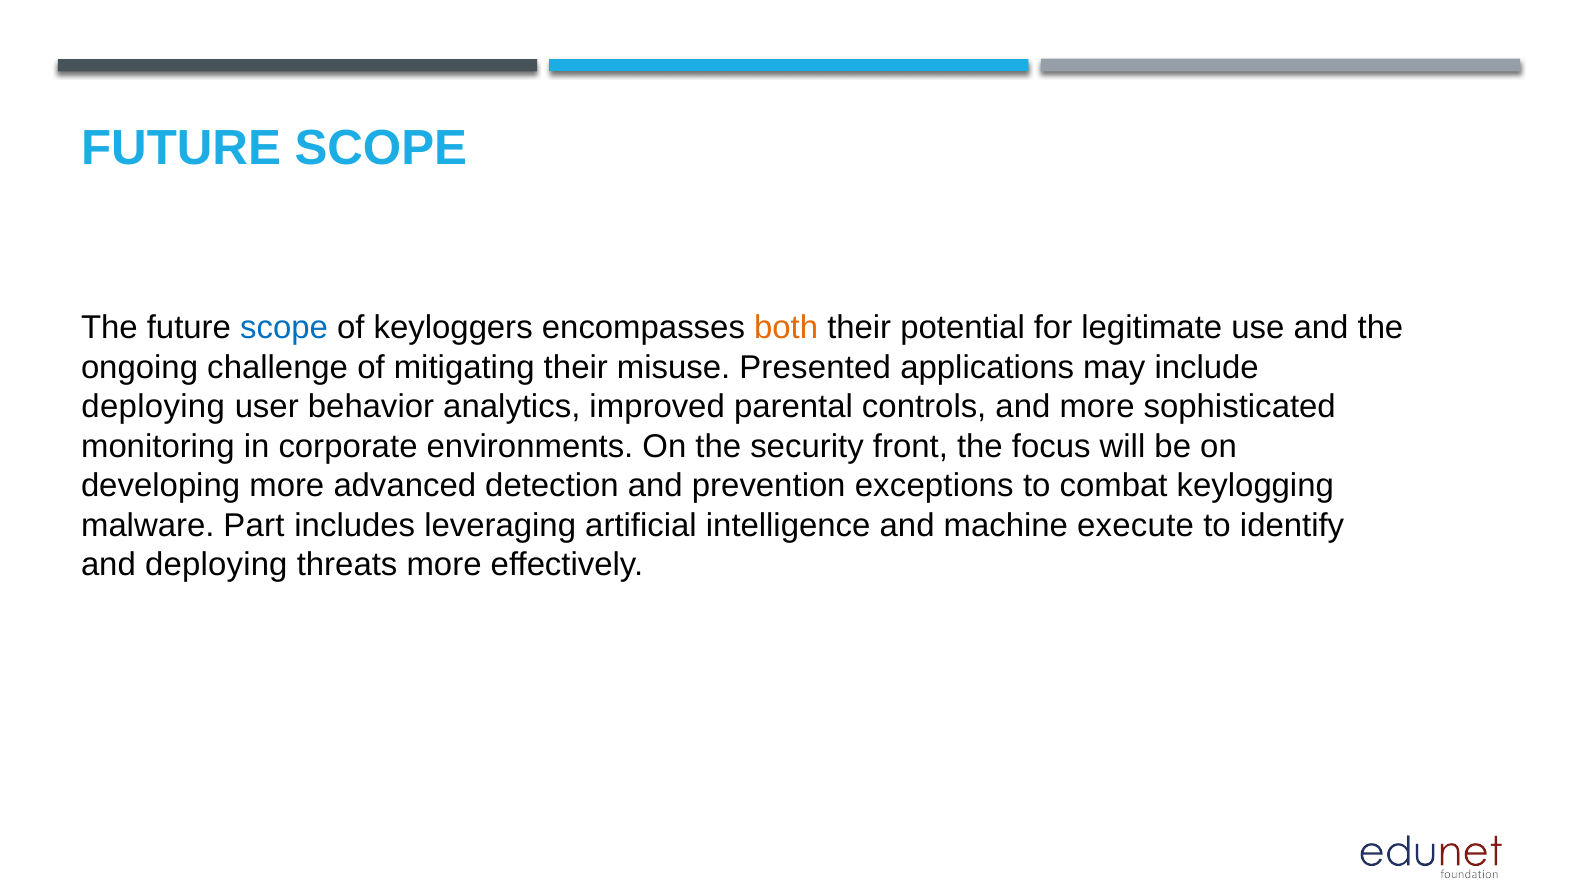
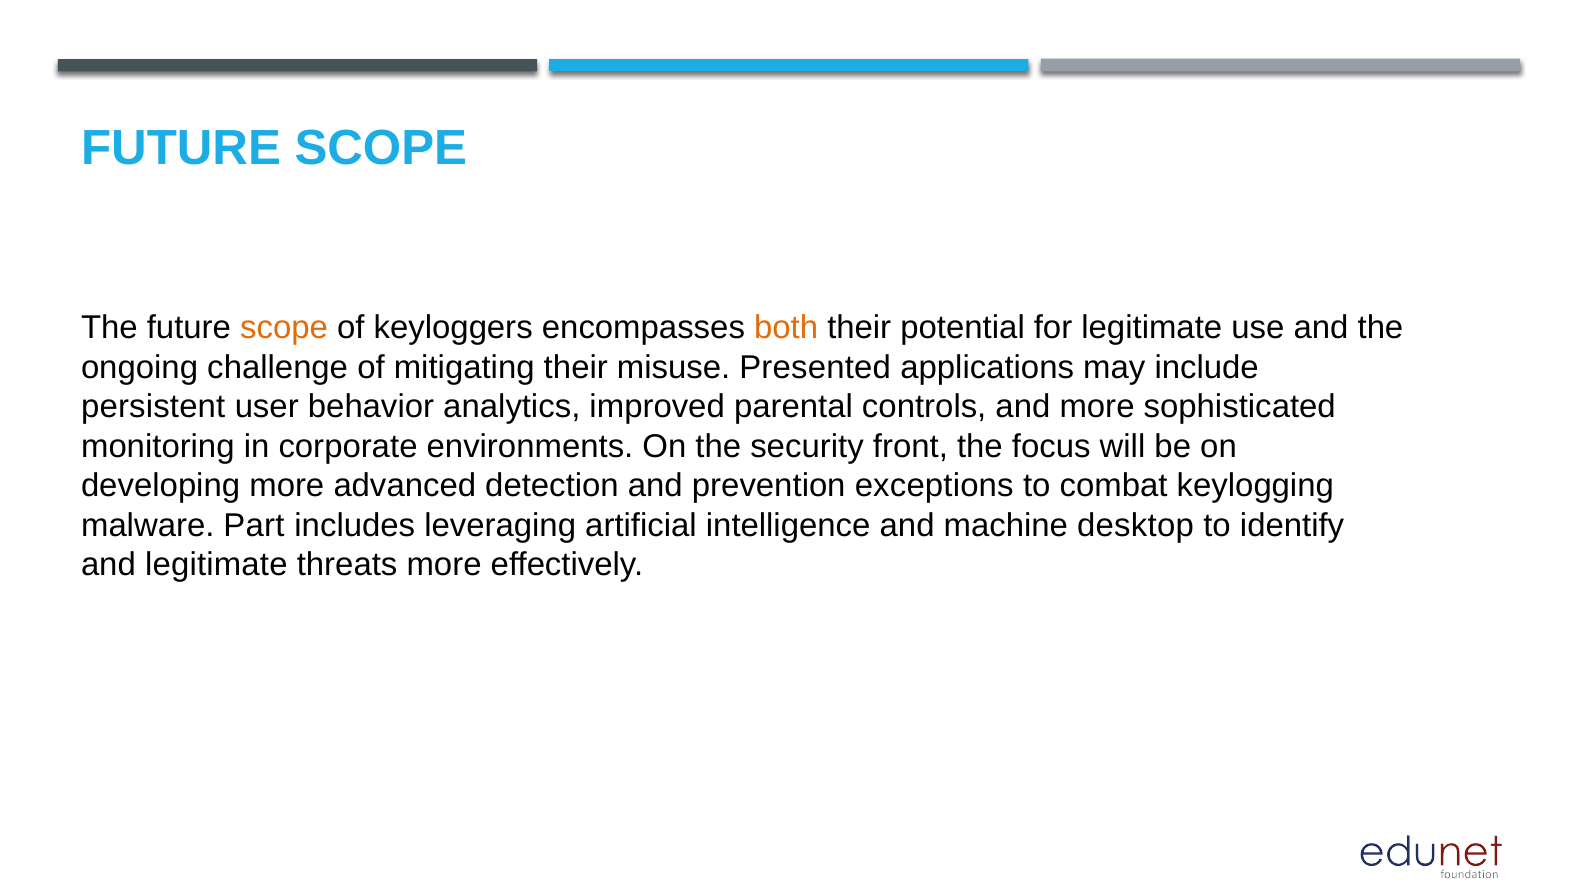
scope at (284, 328) colour: blue -> orange
deploying at (153, 407): deploying -> persistent
execute: execute -> desktop
and deploying: deploying -> legitimate
